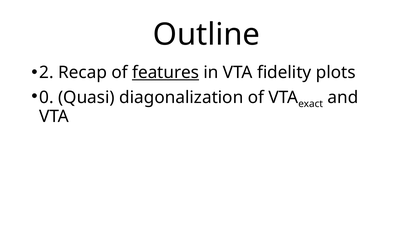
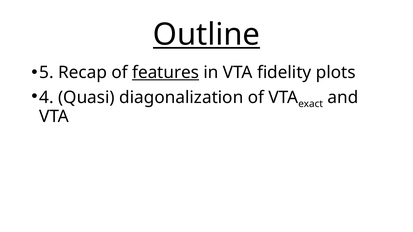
Outline underline: none -> present
2: 2 -> 5
0: 0 -> 4
